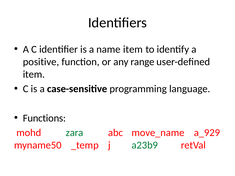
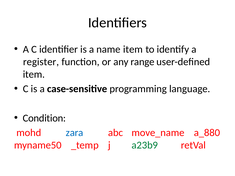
positive: positive -> register
Functions: Functions -> Condition
zara colour: green -> blue
a_929: a_929 -> a_880
